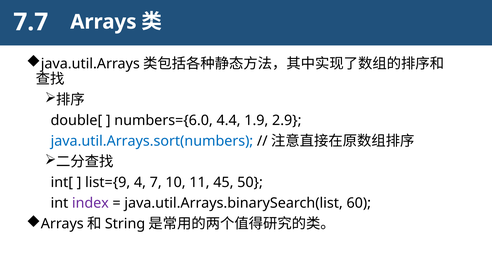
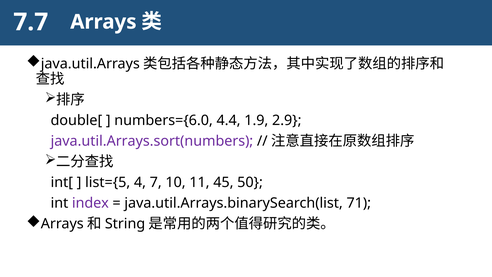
java.util.Arrays.sort(numbers colour: blue -> purple
list={9: list={9 -> list={5
60: 60 -> 71
